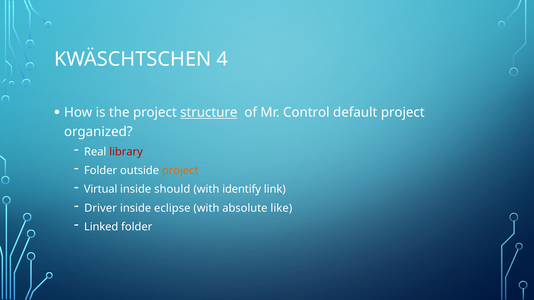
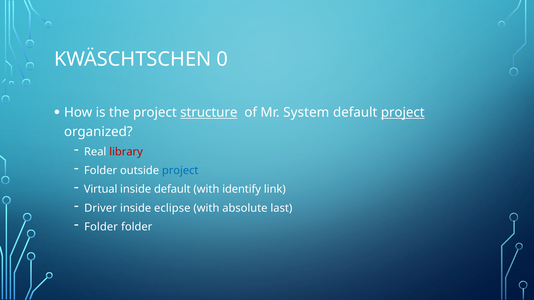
4: 4 -> 0
Control: Control -> System
project at (403, 113) underline: none -> present
project at (180, 171) colour: orange -> blue
inside should: should -> default
like: like -> last
Linked at (101, 227): Linked -> Folder
